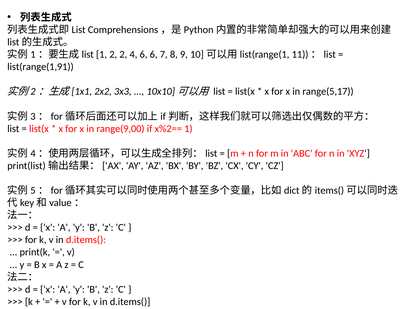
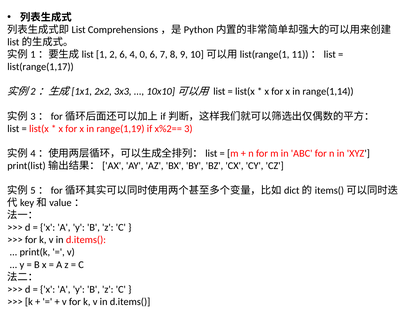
2 2: 2 -> 6
4 6: 6 -> 0
list(range(1,91: list(range(1,91 -> list(range(1,17
range(5,17: range(5,17 -> range(1,14
range(9,00: range(9,00 -> range(1,19
x%2== 1: 1 -> 3
